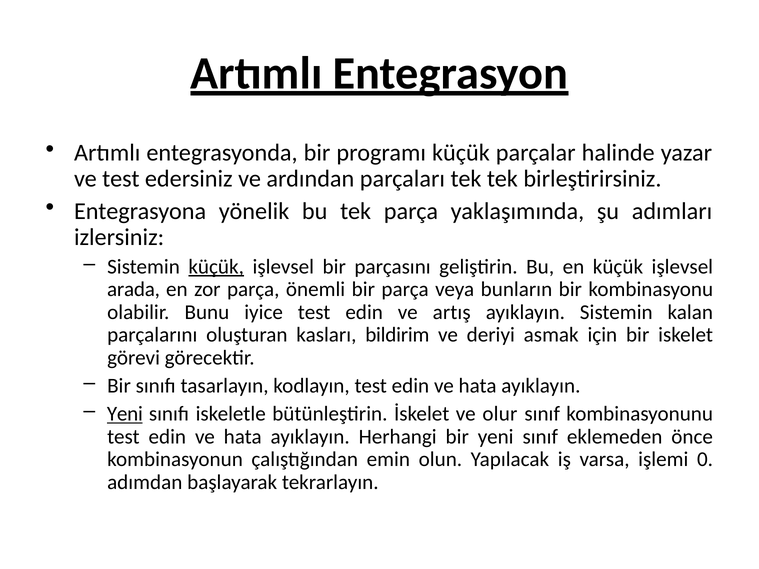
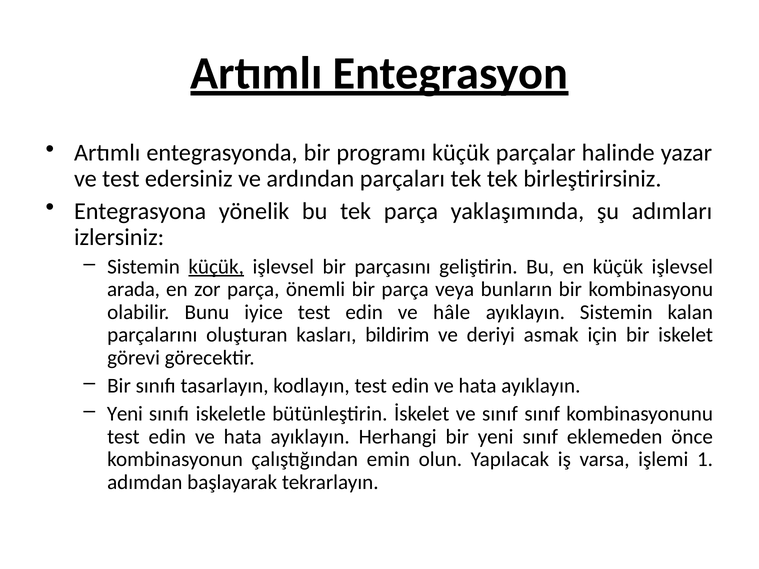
artış: artış -> hâle
Yeni at (125, 414) underline: present -> none
ve olur: olur -> sınıf
0: 0 -> 1
